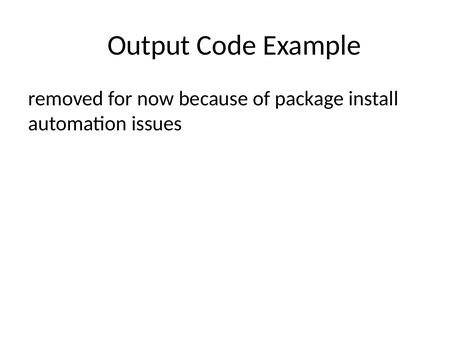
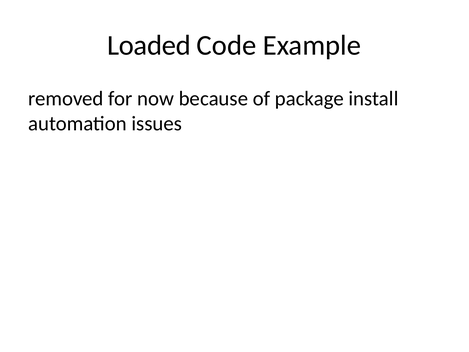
Output: Output -> Loaded
